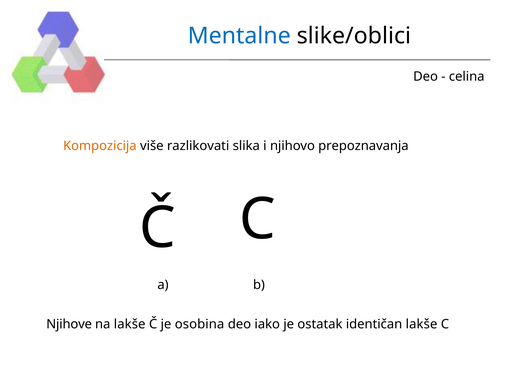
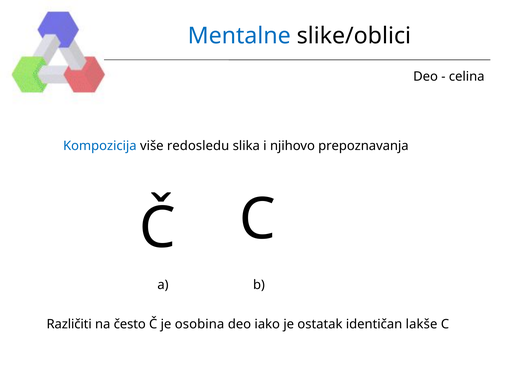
Kompozicija colour: orange -> blue
razlikovati: razlikovati -> redosledu
Njihove: Njihove -> Različiti
na lakše: lakše -> često
